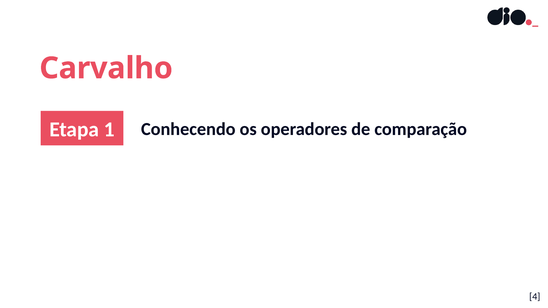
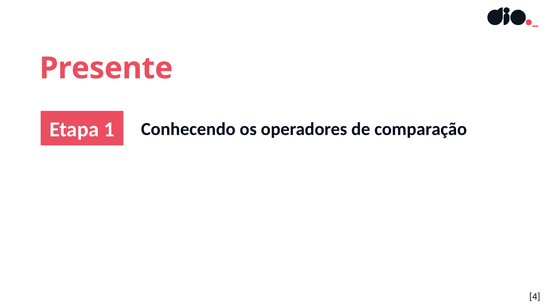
Carvalho: Carvalho -> Presente
